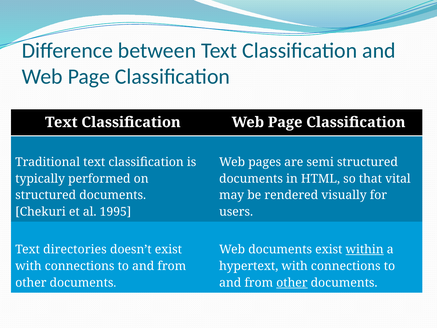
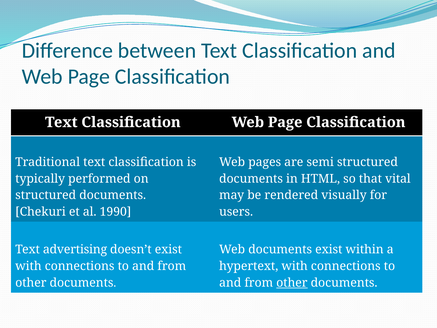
1995: 1995 -> 1990
directories: directories -> advertising
within underline: present -> none
